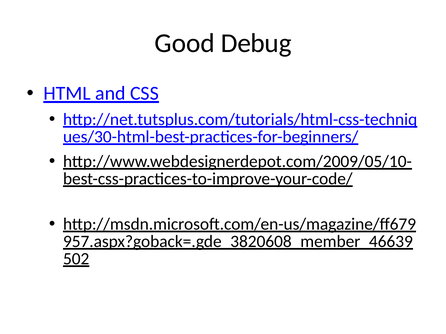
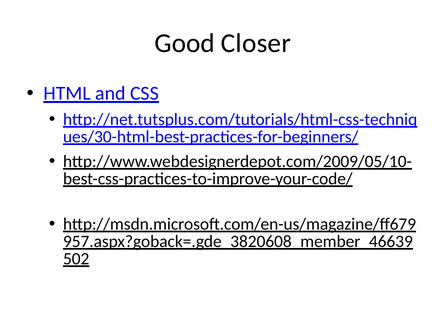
Debug: Debug -> Closer
